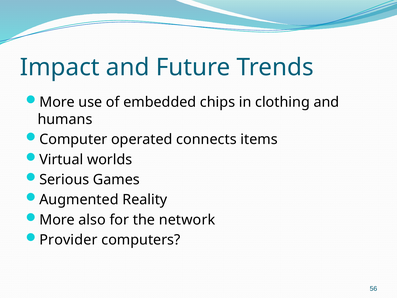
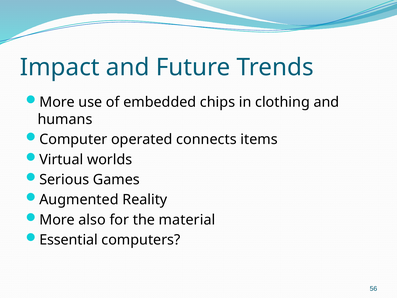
network: network -> material
Provider: Provider -> Essential
